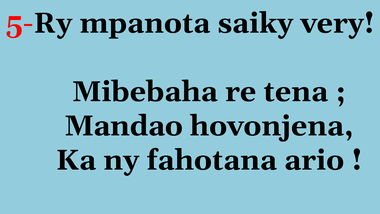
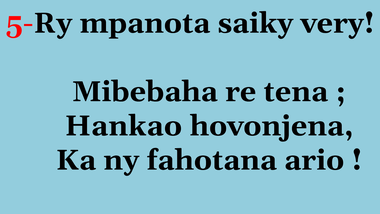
Mandao: Mandao -> Hankao
